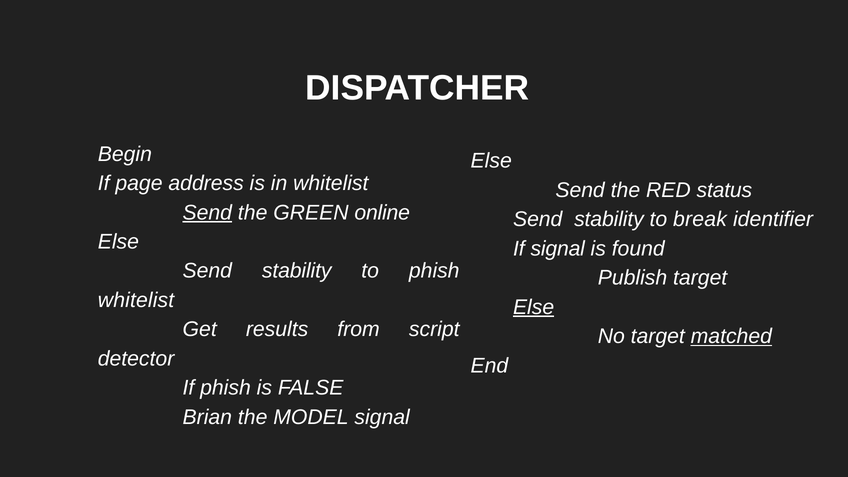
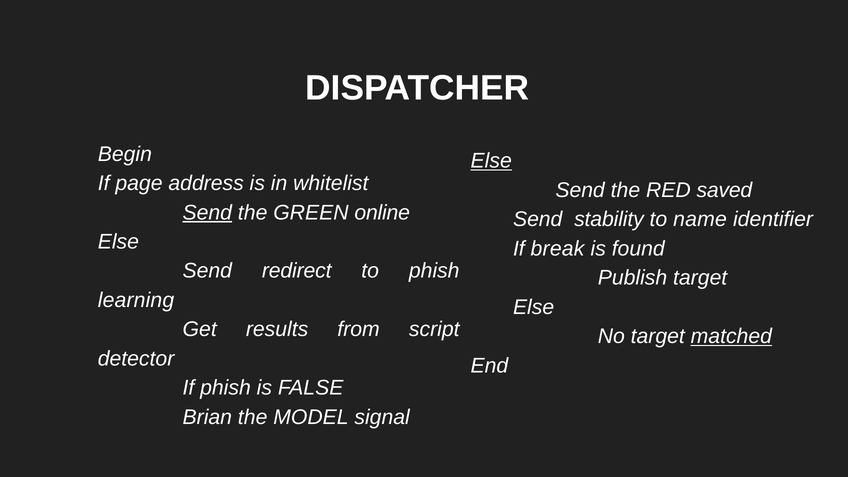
Else at (491, 161) underline: none -> present
status: status -> saved
break: break -> name
If signal: signal -> break
stability at (297, 271): stability -> redirect
whitelist at (136, 300): whitelist -> learning
Else at (534, 307) underline: present -> none
